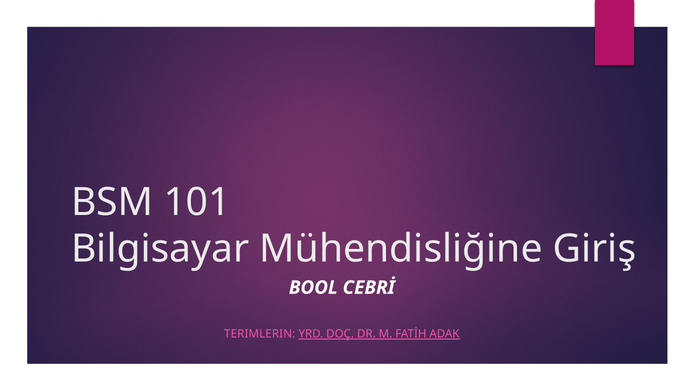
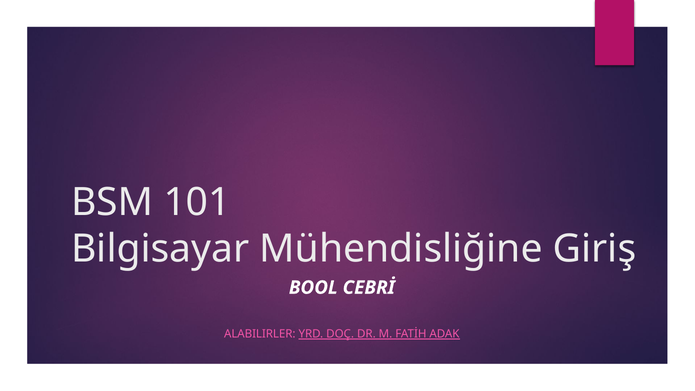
TERIMLERIN: TERIMLERIN -> ALABILIRLER
